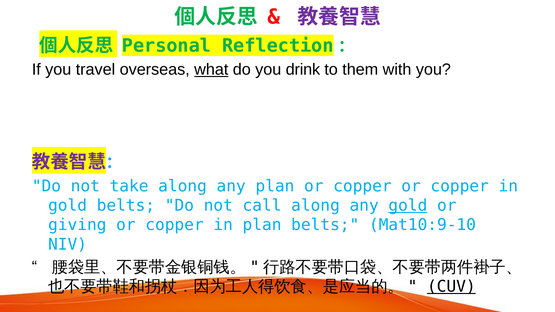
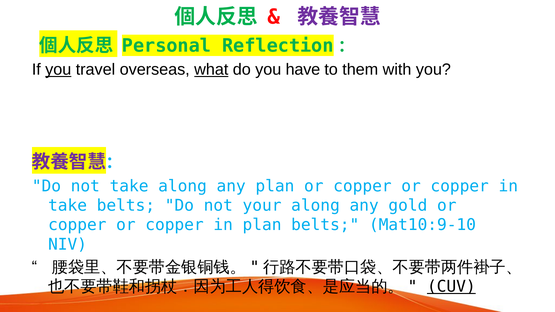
you at (58, 70) underline: none -> present
drink: drink -> have
gold at (68, 206): gold -> take
call: call -> your
gold at (408, 206) underline: present -> none
giving at (77, 225): giving -> copper
